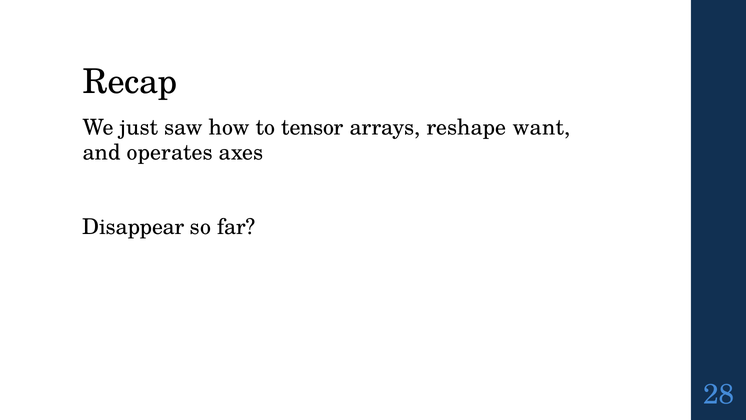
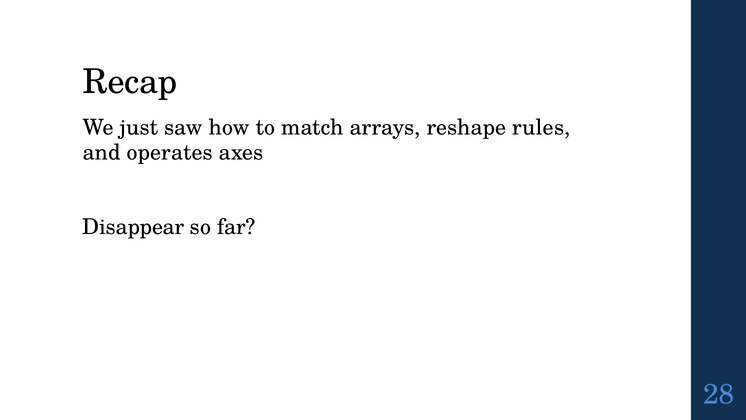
tensor: tensor -> match
want: want -> rules
